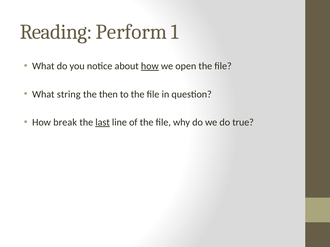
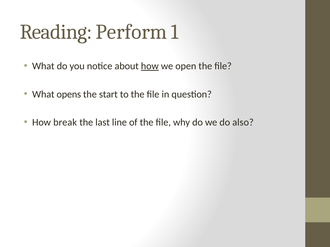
string: string -> opens
then: then -> start
last underline: present -> none
true: true -> also
